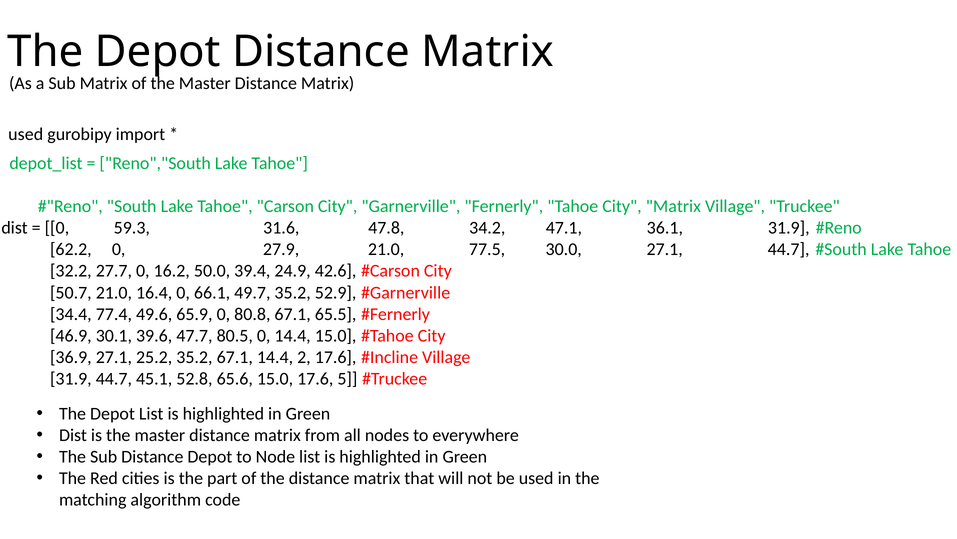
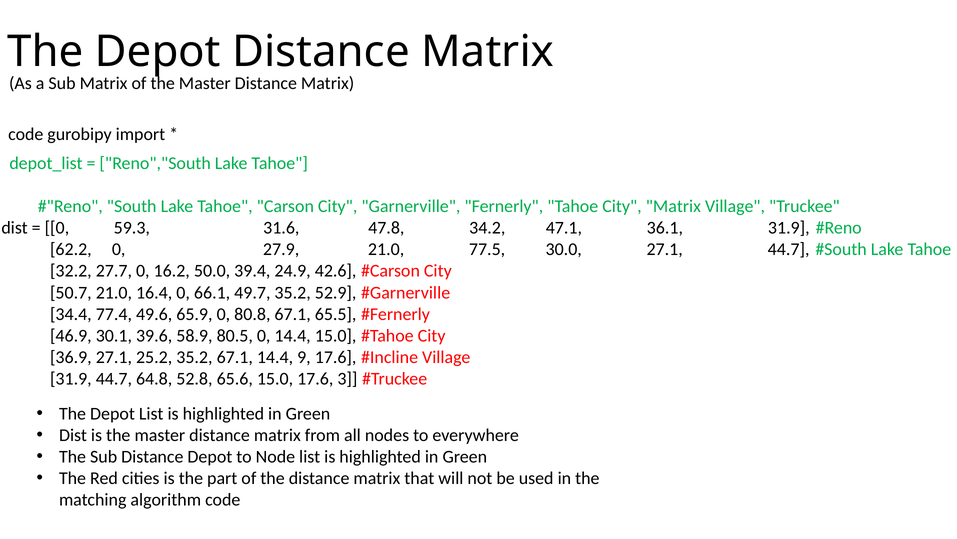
used at (26, 134): used -> code
47.7: 47.7 -> 58.9
2: 2 -> 9
45.1: 45.1 -> 64.8
5: 5 -> 3
